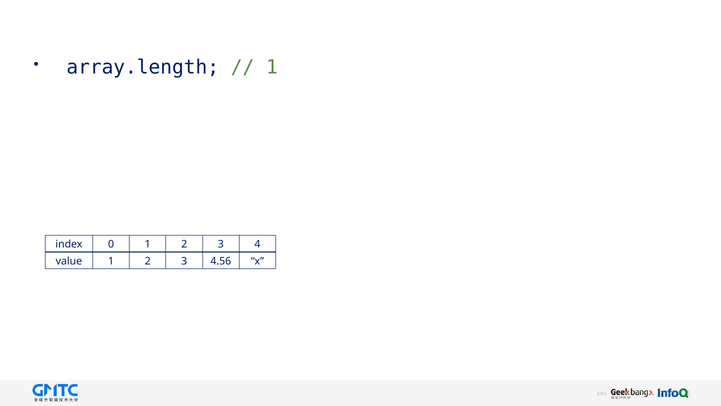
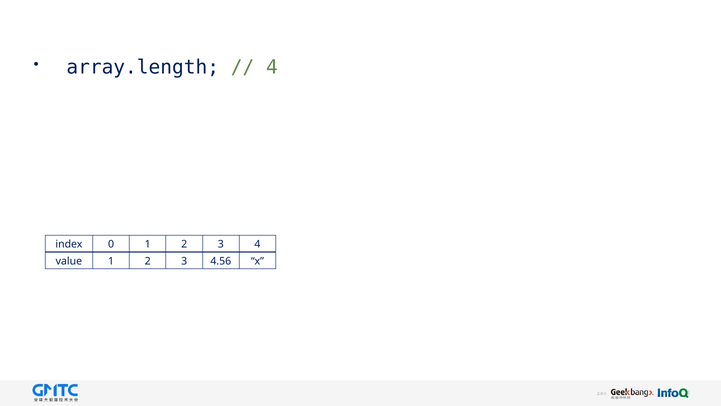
1 at (272, 67): 1 -> 4
